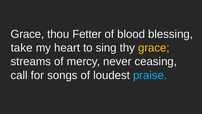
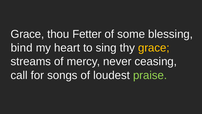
blood: blood -> some
take: take -> bind
praise colour: light blue -> light green
